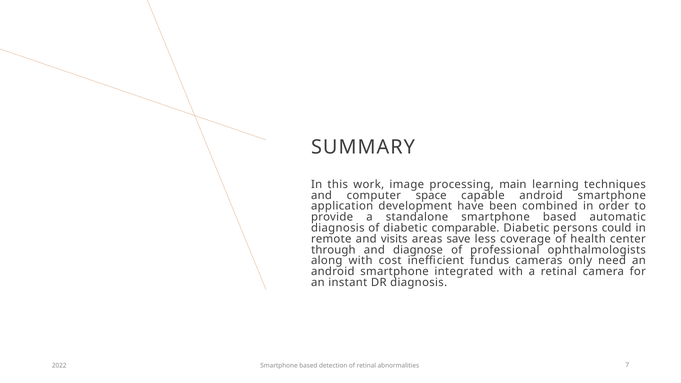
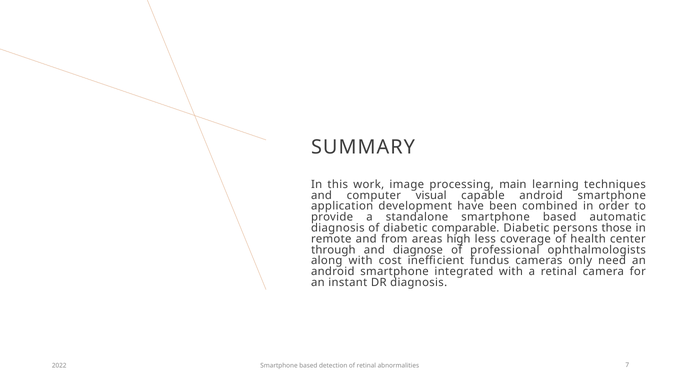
space: space -> visual
could: could -> those
visits: visits -> from
save: save -> high
